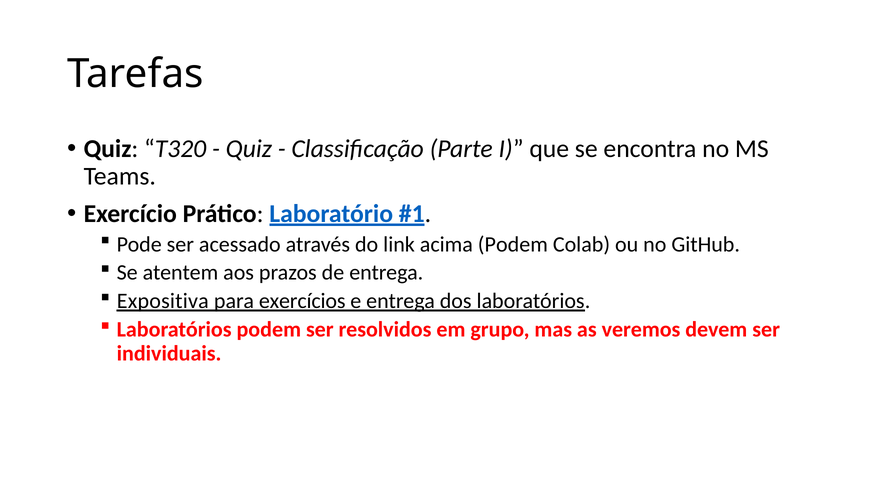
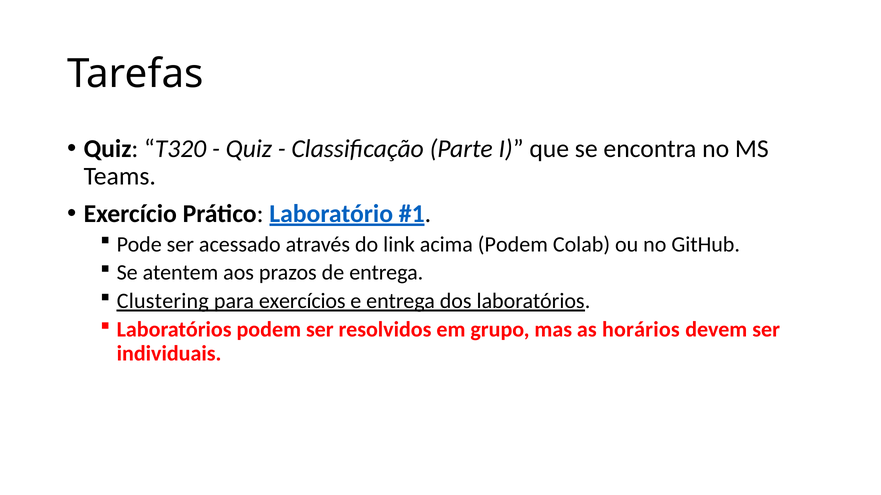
Expositiva: Expositiva -> Clustering
veremos: veremos -> horários
